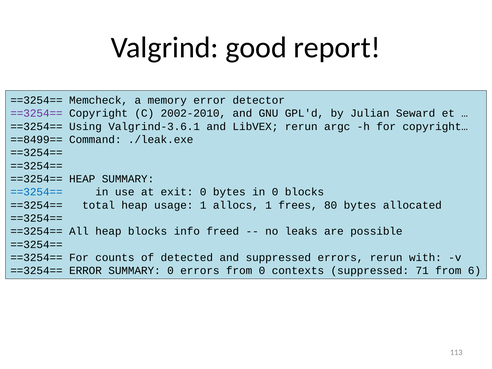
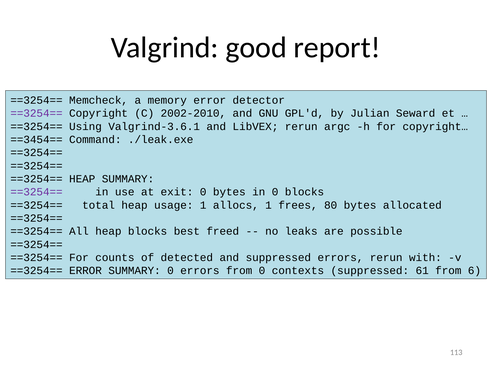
==8499==: ==8499== -> ==3454==
==3254== at (36, 192) colour: blue -> purple
info: info -> best
71: 71 -> 61
